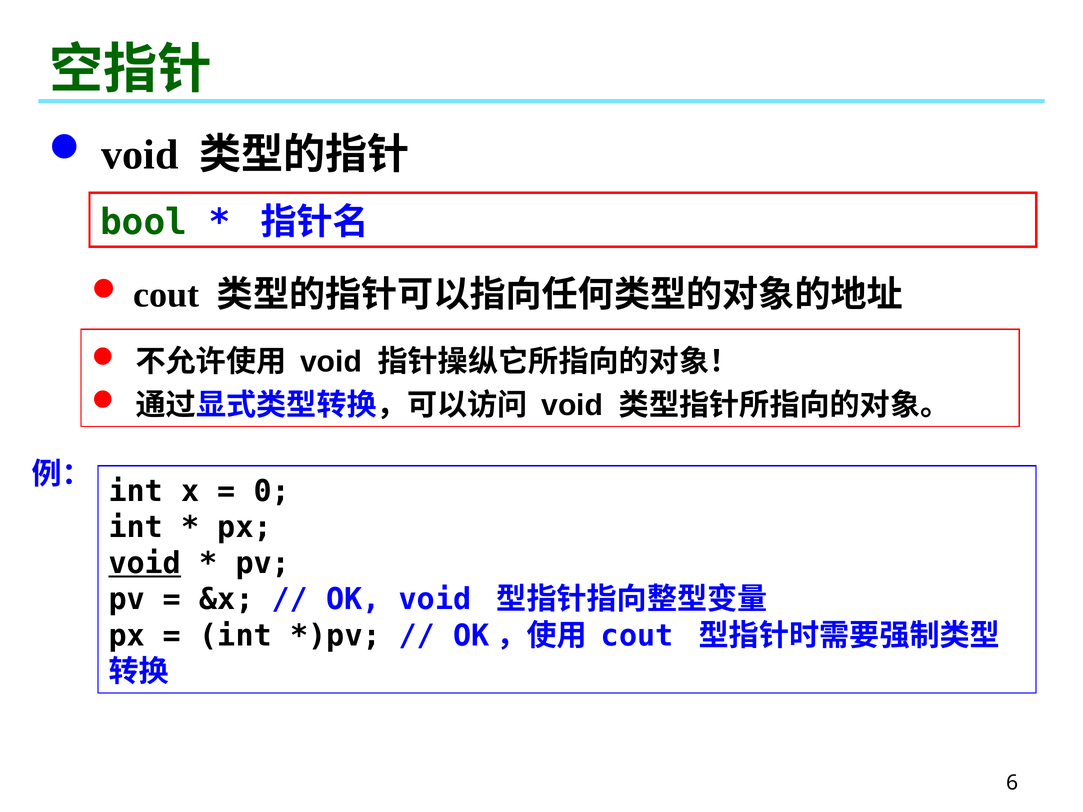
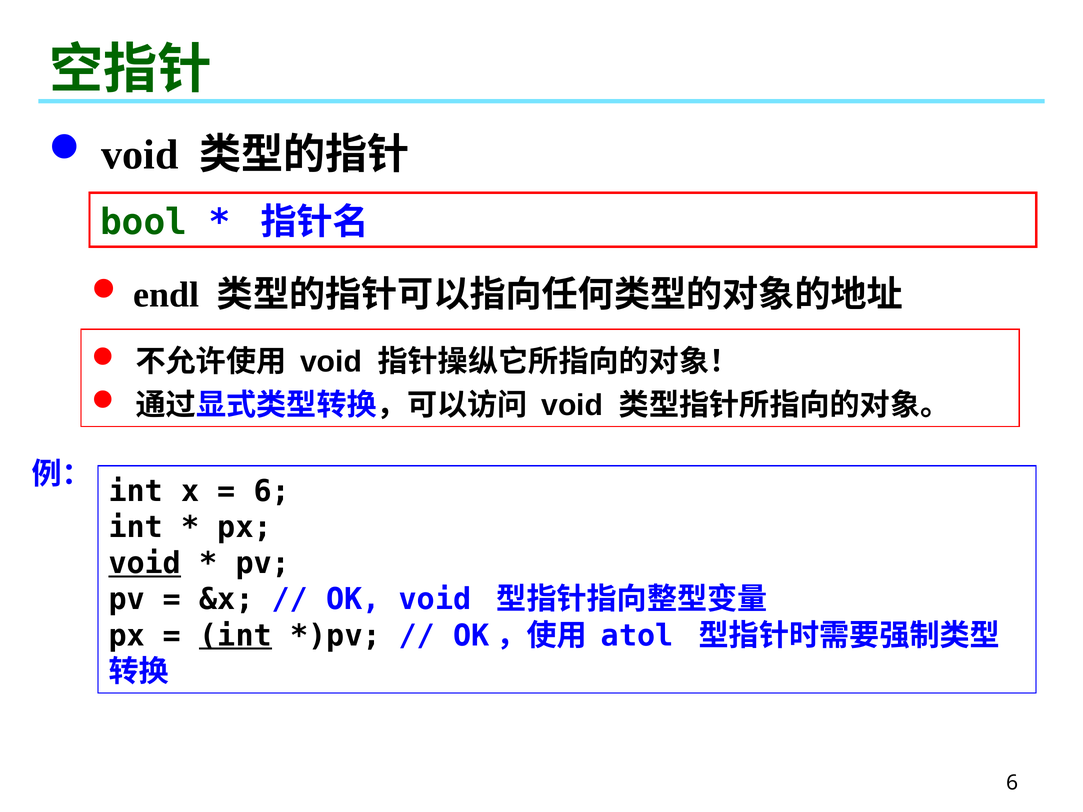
cout at (166, 295): cout -> endl
0 at (272, 491): 0 -> 6
int at (236, 636) underline: none -> present
cout at (637, 636): cout -> atol
